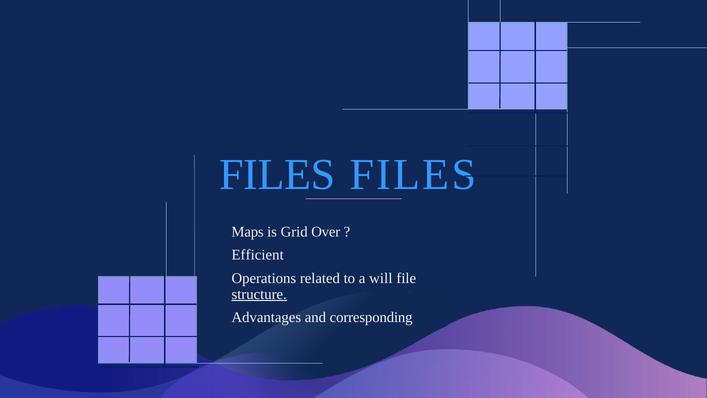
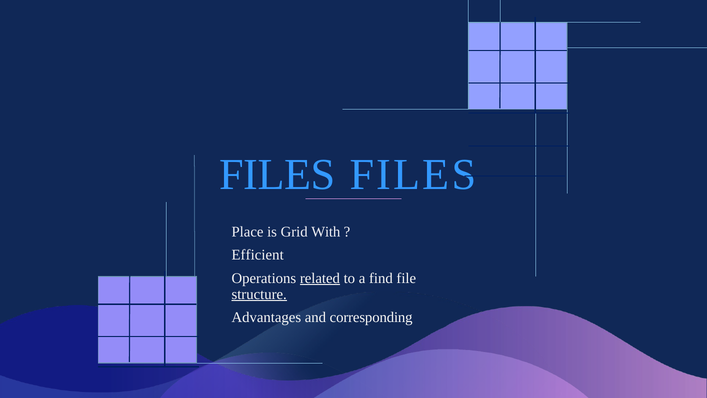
Maps: Maps -> Place
Over: Over -> With
related underline: none -> present
will: will -> find
